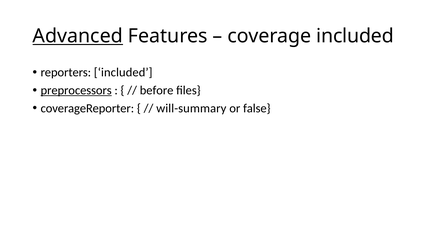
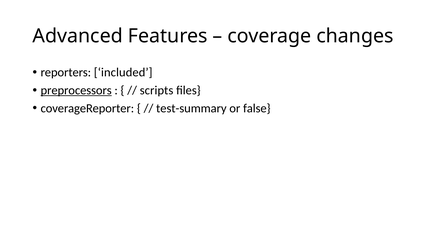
Advanced underline: present -> none
coverage included: included -> changes
before: before -> scripts
will-summary: will-summary -> test-summary
